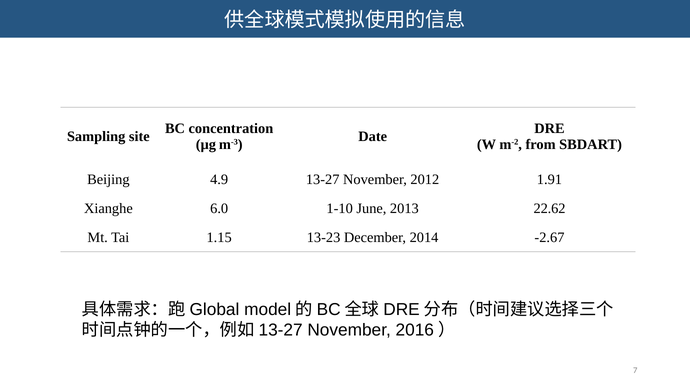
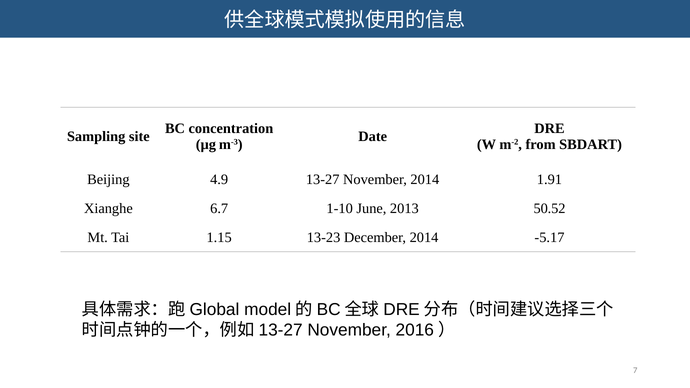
November 2012: 2012 -> 2014
6.0: 6.0 -> 6.7
22.62: 22.62 -> 50.52
-2.67: -2.67 -> -5.17
